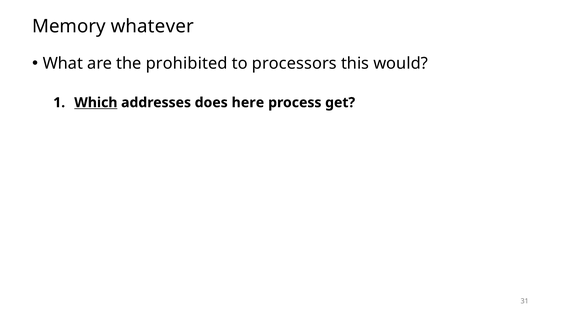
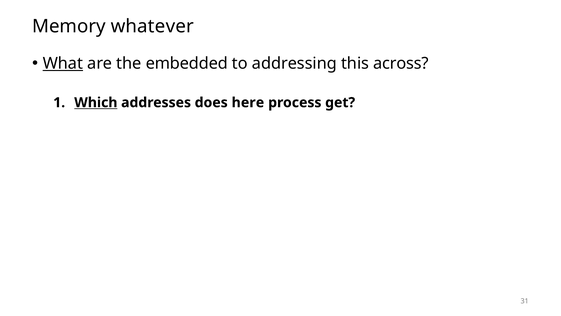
What underline: none -> present
prohibited: prohibited -> embedded
processors: processors -> addressing
would: would -> across
